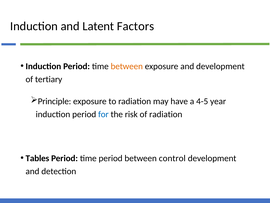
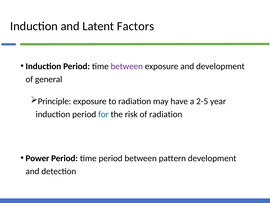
between at (127, 66) colour: orange -> purple
tertiary: tertiary -> general
4-5: 4-5 -> 2-5
Tables: Tables -> Power
control: control -> pattern
